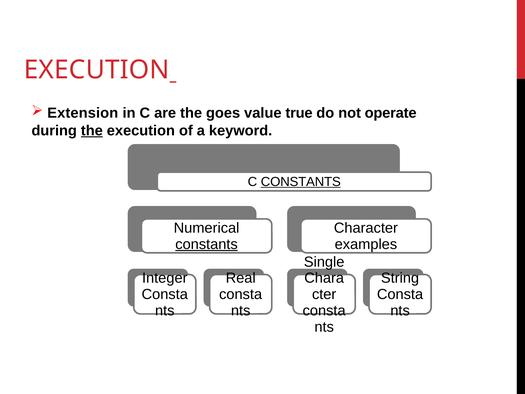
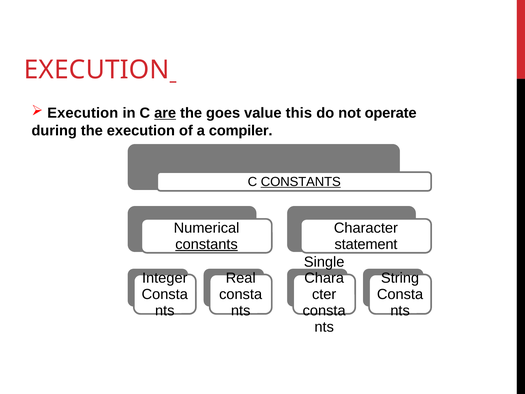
Extension at (83, 113): Extension -> Execution
are underline: none -> present
true: true -> this
the at (92, 131) underline: present -> none
keyword: keyword -> compiler
examples: examples -> statement
